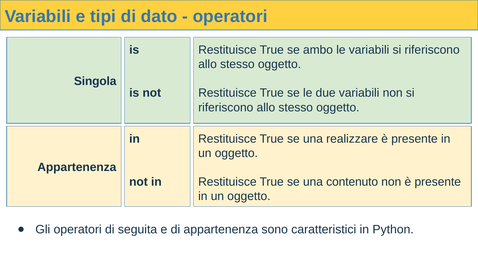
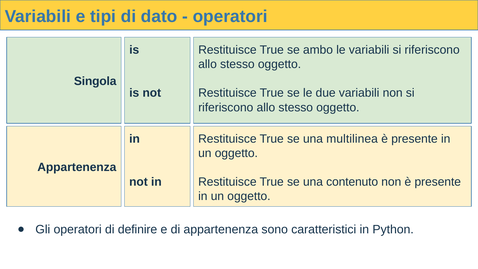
realizzare: realizzare -> multilinea
seguita: seguita -> definire
